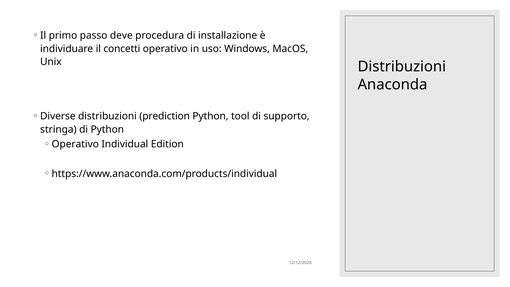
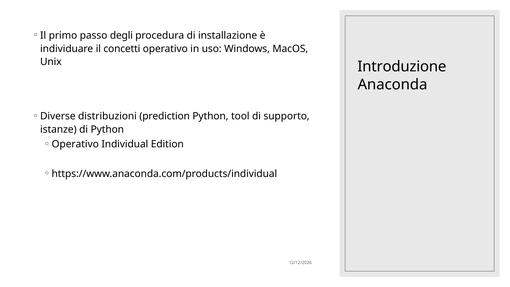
deve: deve -> degli
Distribuzioni at (402, 67): Distribuzioni -> Introduzione
stringa: stringa -> istanze
